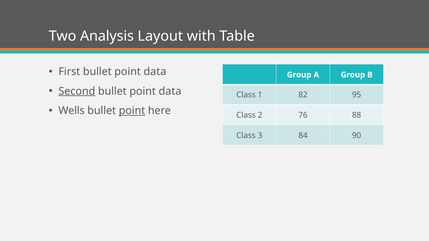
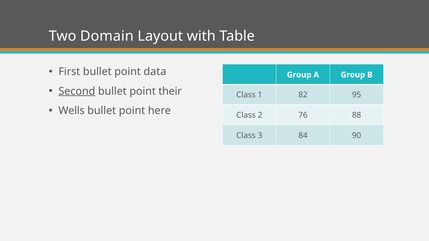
Analysis: Analysis -> Domain
data at (170, 91): data -> their
point at (132, 111) underline: present -> none
